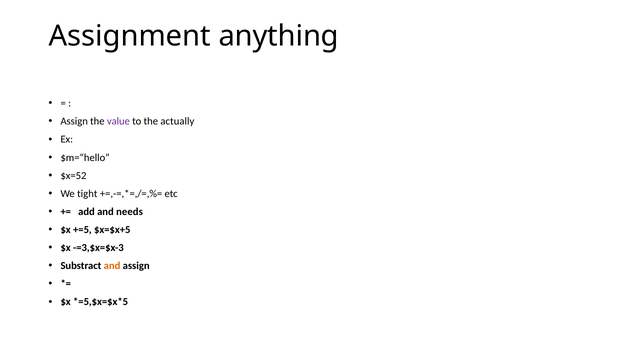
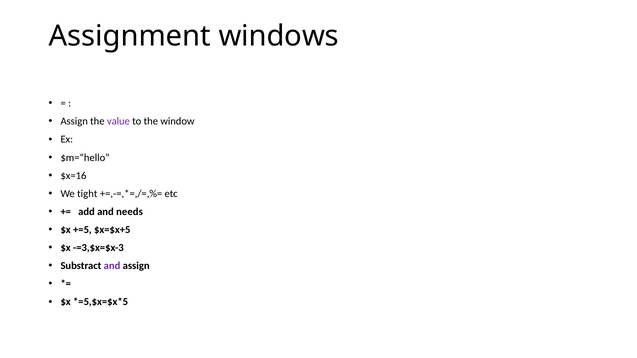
anything: anything -> windows
actually: actually -> window
$x=52: $x=52 -> $x=16
and at (112, 266) colour: orange -> purple
